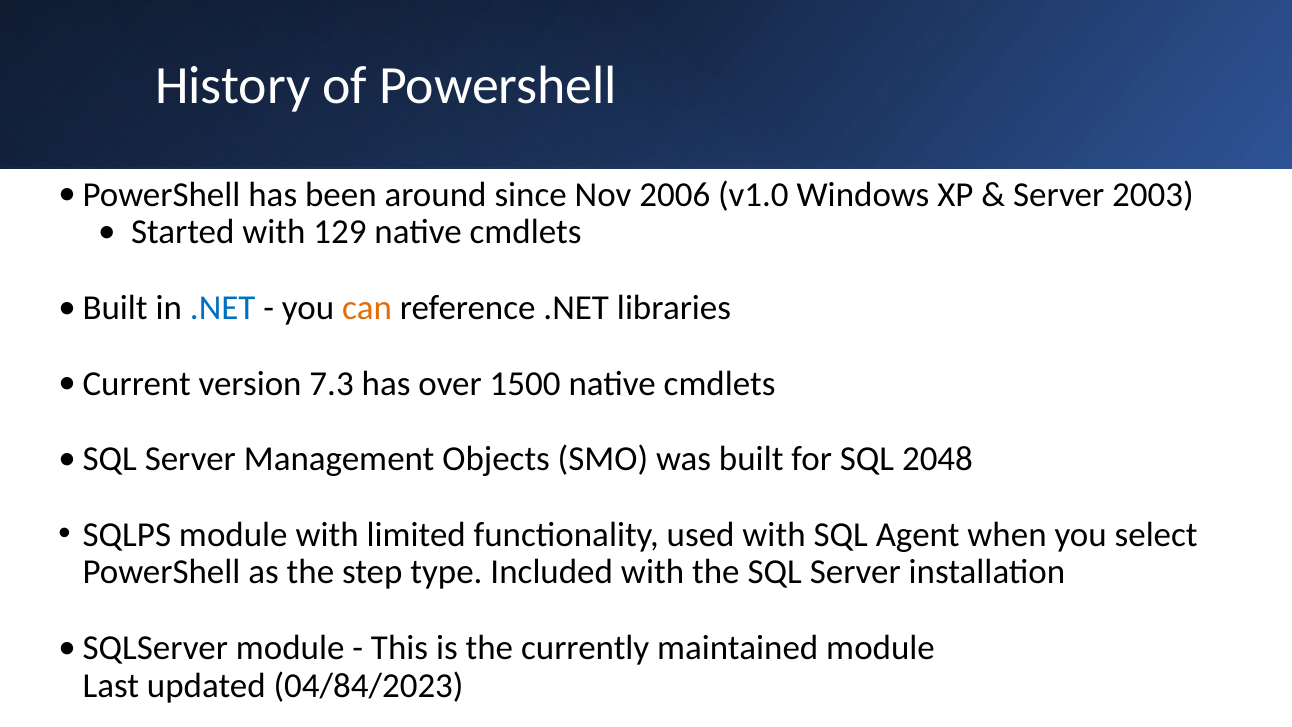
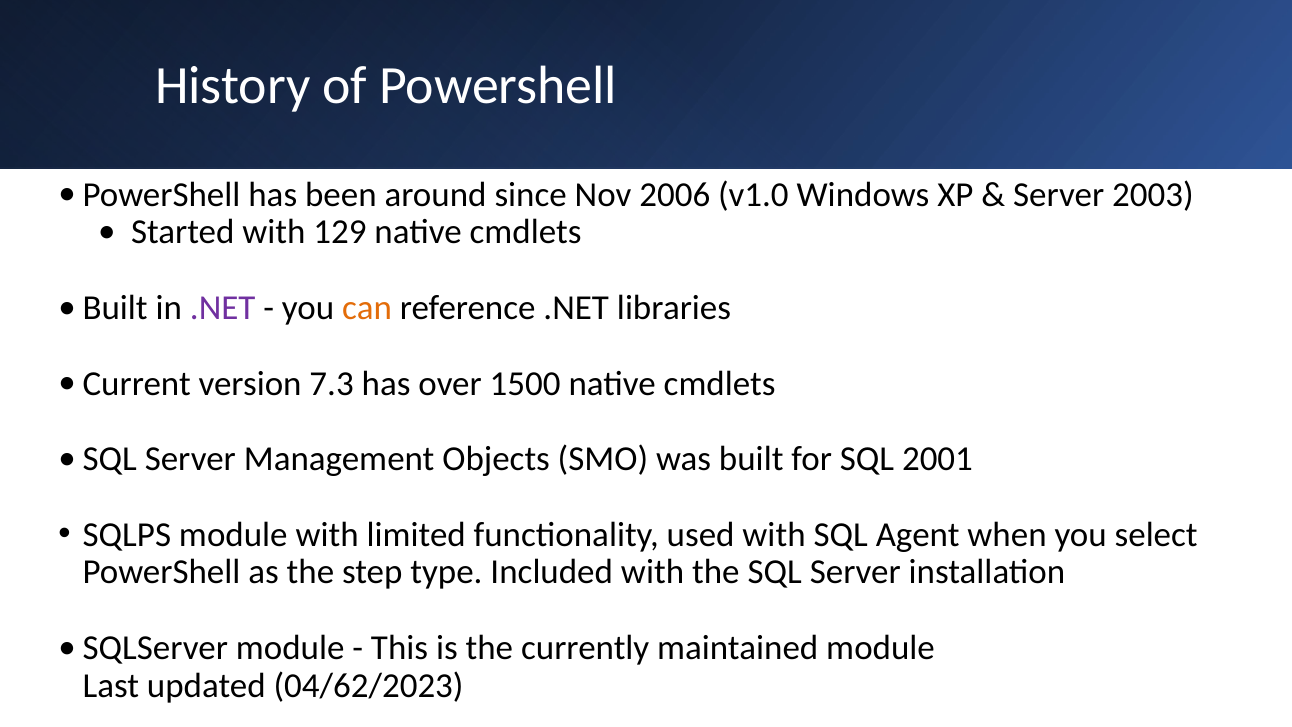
.NET at (223, 308) colour: blue -> purple
2048: 2048 -> 2001
04/84/2023: 04/84/2023 -> 04/62/2023
